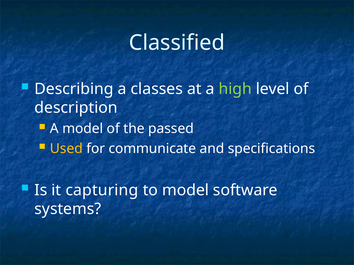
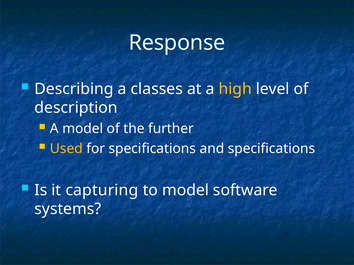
Classified: Classified -> Response
high colour: light green -> yellow
passed: passed -> further
for communicate: communicate -> specifications
